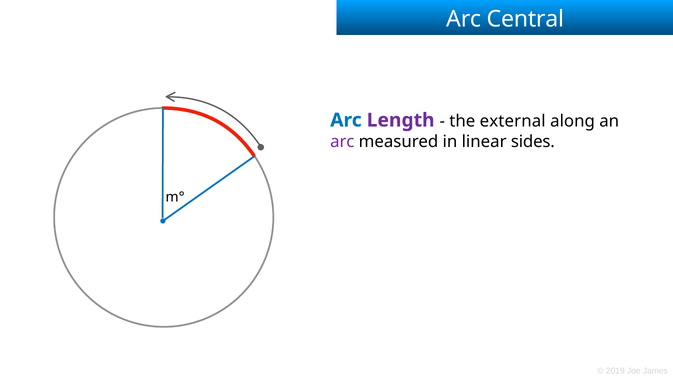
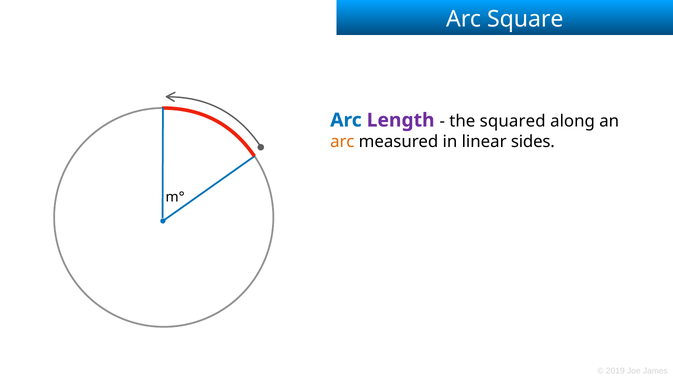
Central: Central -> Square
external: external -> squared
arc at (342, 142) colour: purple -> orange
